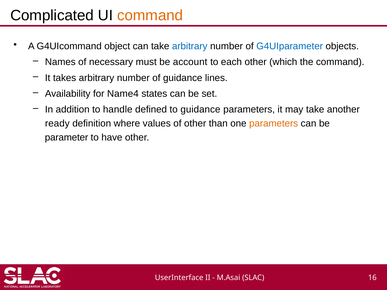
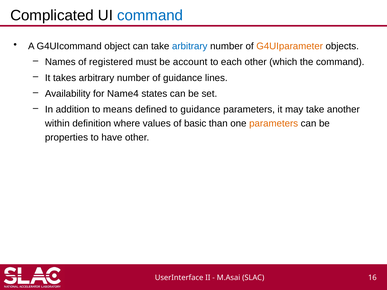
command at (150, 16) colour: orange -> blue
G4UIparameter colour: blue -> orange
necessary: necessary -> registered
handle: handle -> means
ready: ready -> within
of other: other -> basic
parameter: parameter -> properties
